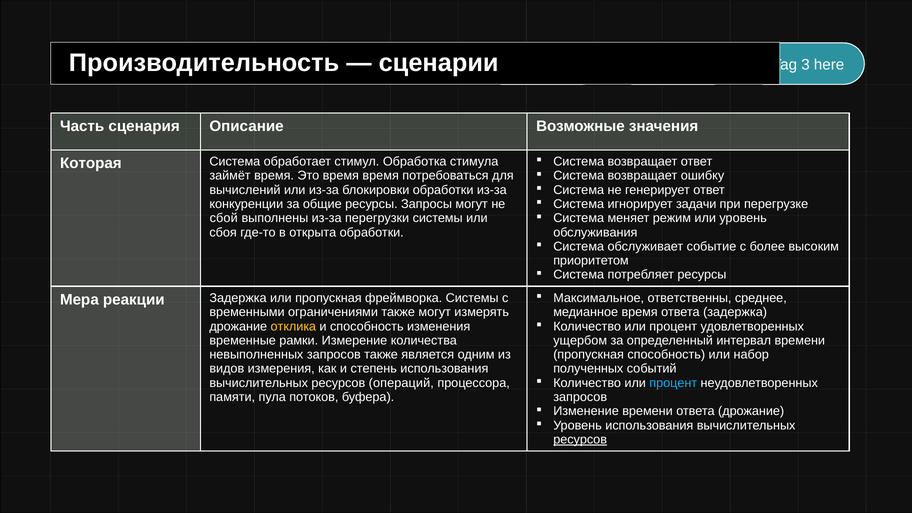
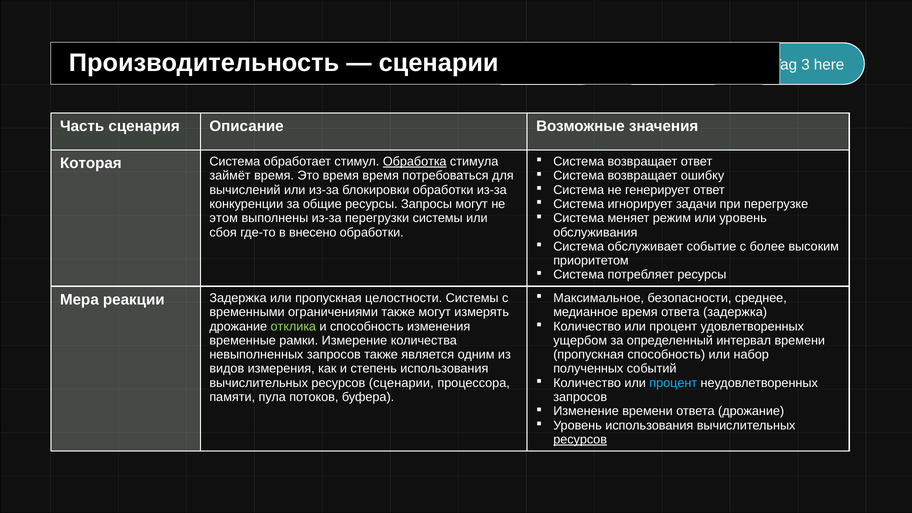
Обработка underline: none -> present
сбой: сбой -> этом
открыта: открыта -> внесено
ответственны: ответственны -> безопасности
фреймворка: фреймворка -> целостности
отклика colour: yellow -> light green
ресурсов операций: операций -> сценарии
